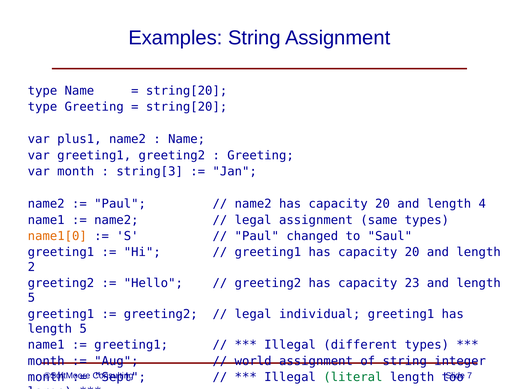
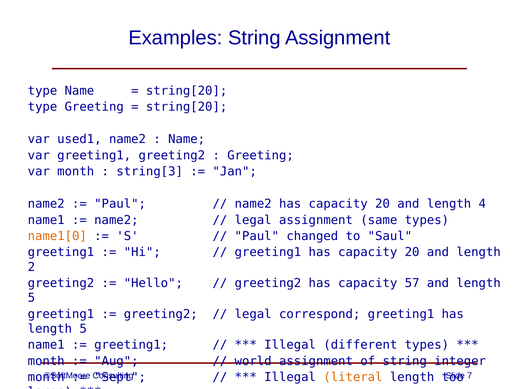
plus1: plus1 -> used1
23: 23 -> 57
individual: individual -> correspond
literal colour: green -> orange
